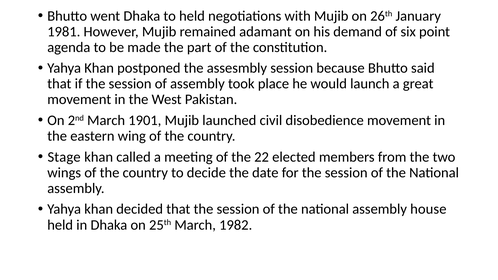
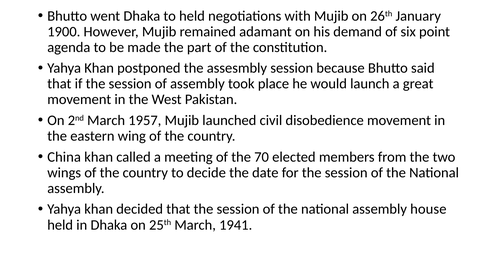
1981: 1981 -> 1900
1901: 1901 -> 1957
Stage: Stage -> China
22: 22 -> 70
1982: 1982 -> 1941
